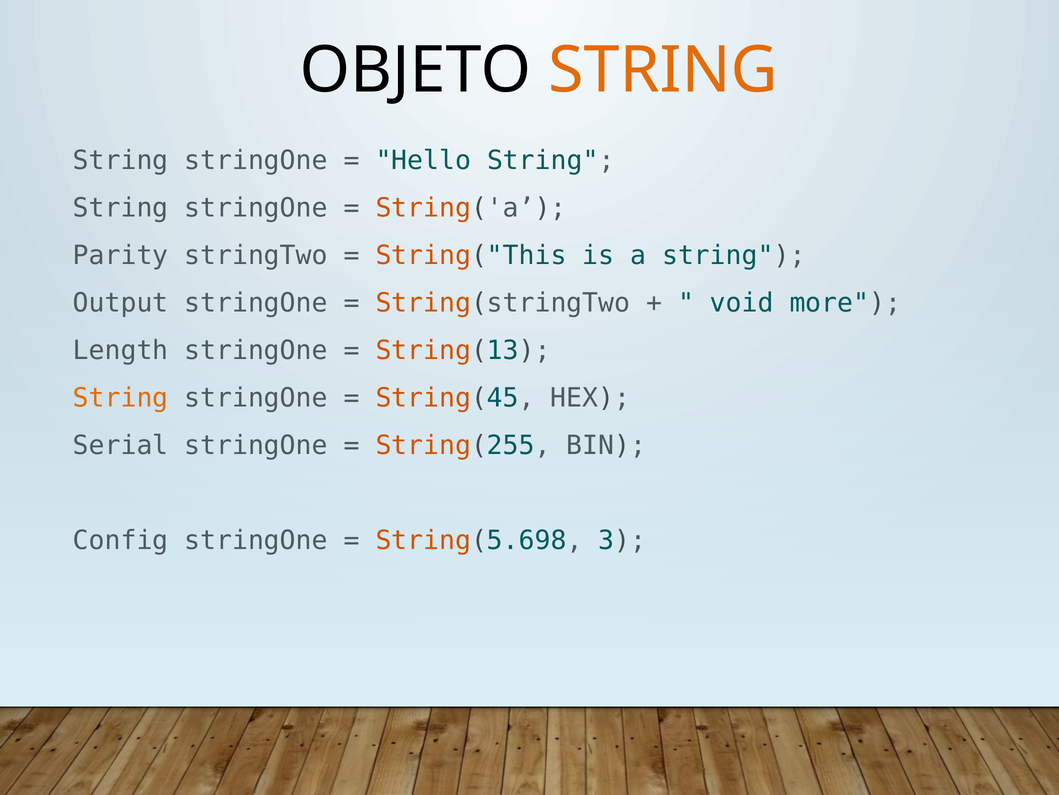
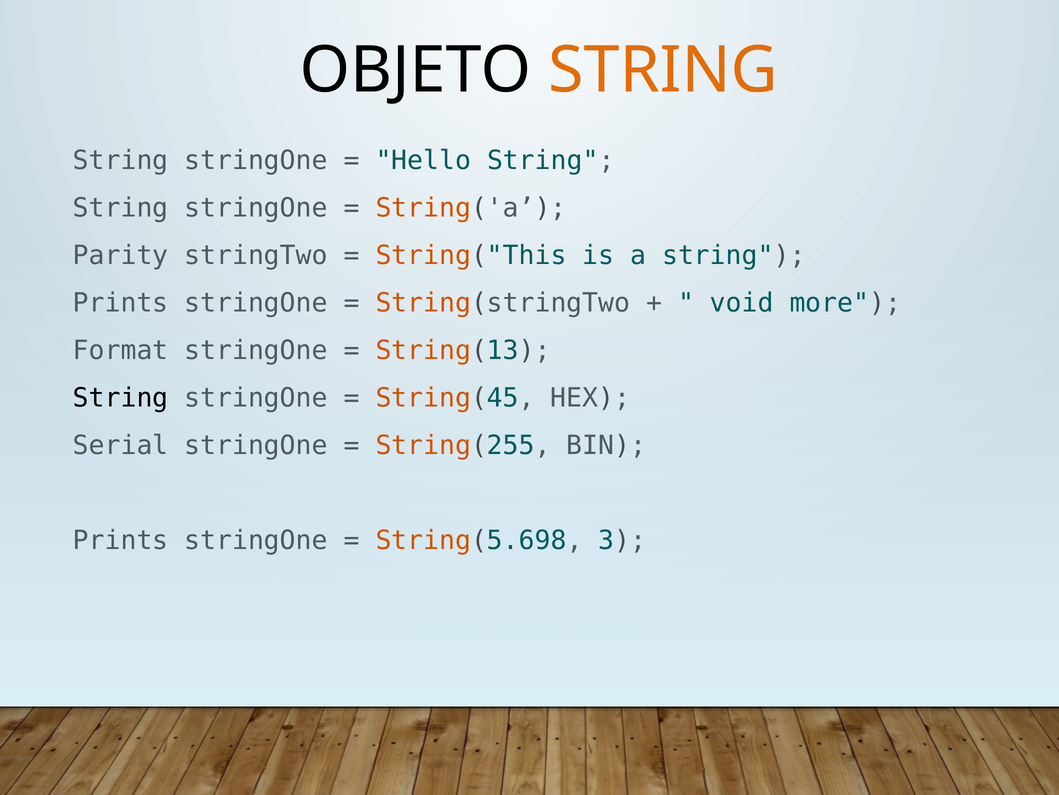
Output at (121, 303): Output -> Prints
Length: Length -> Format
String at (121, 398) colour: orange -> black
Config at (121, 540): Config -> Prints
